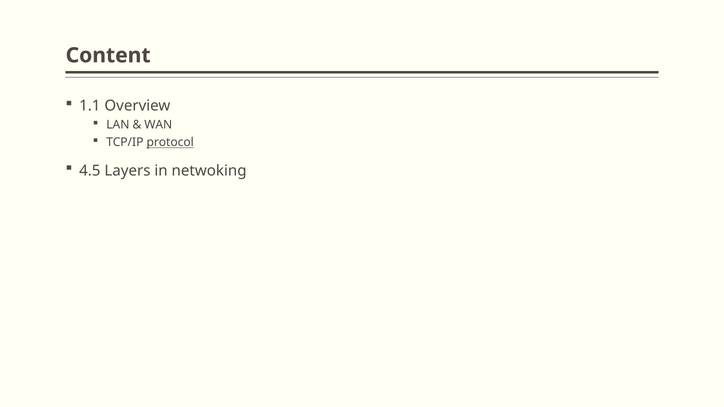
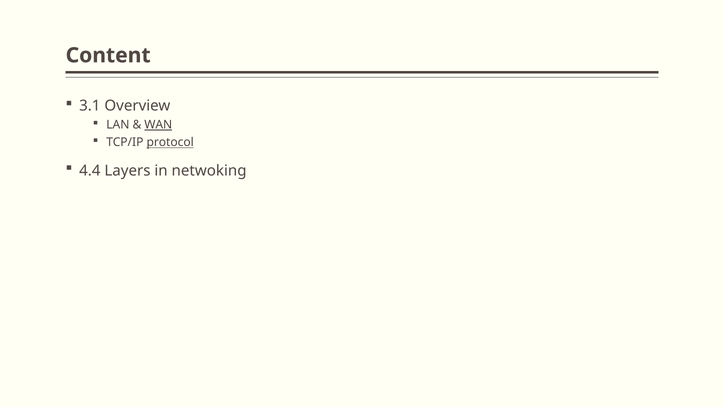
1.1: 1.1 -> 3.1
WAN underline: none -> present
4.5: 4.5 -> 4.4
